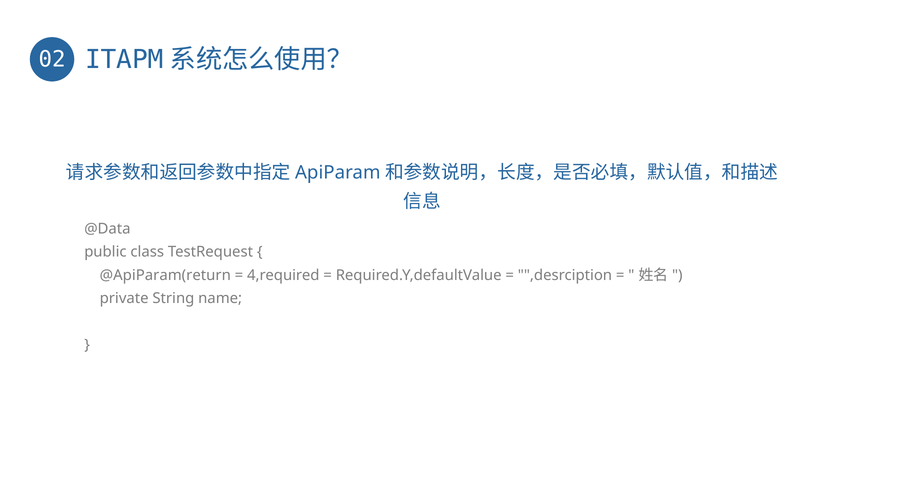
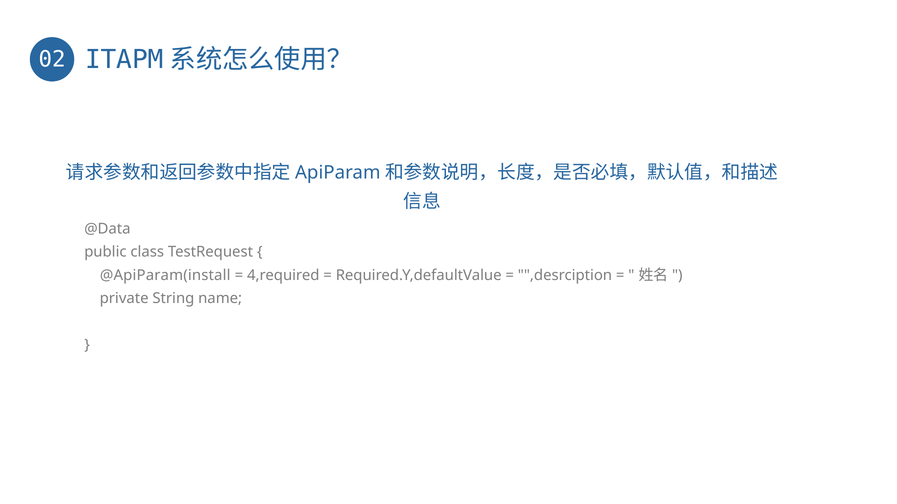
@ApiParam(return: @ApiParam(return -> @ApiParam(install
